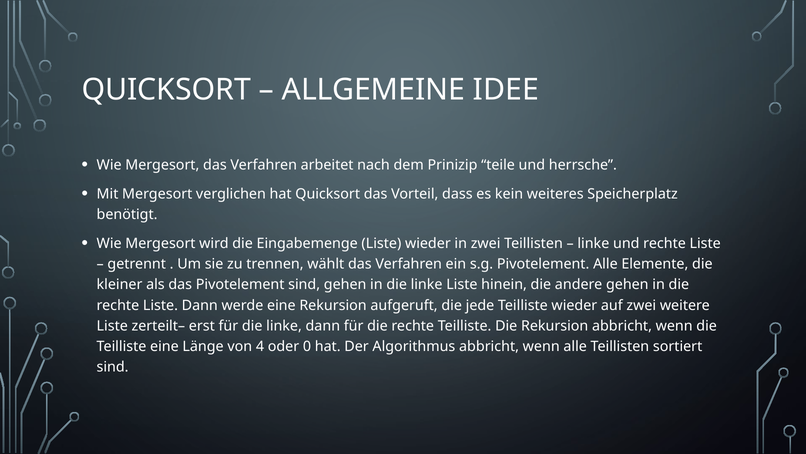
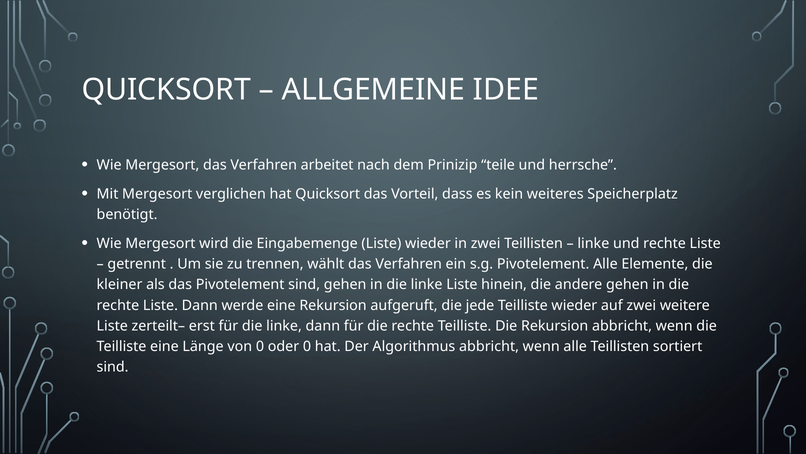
von 4: 4 -> 0
